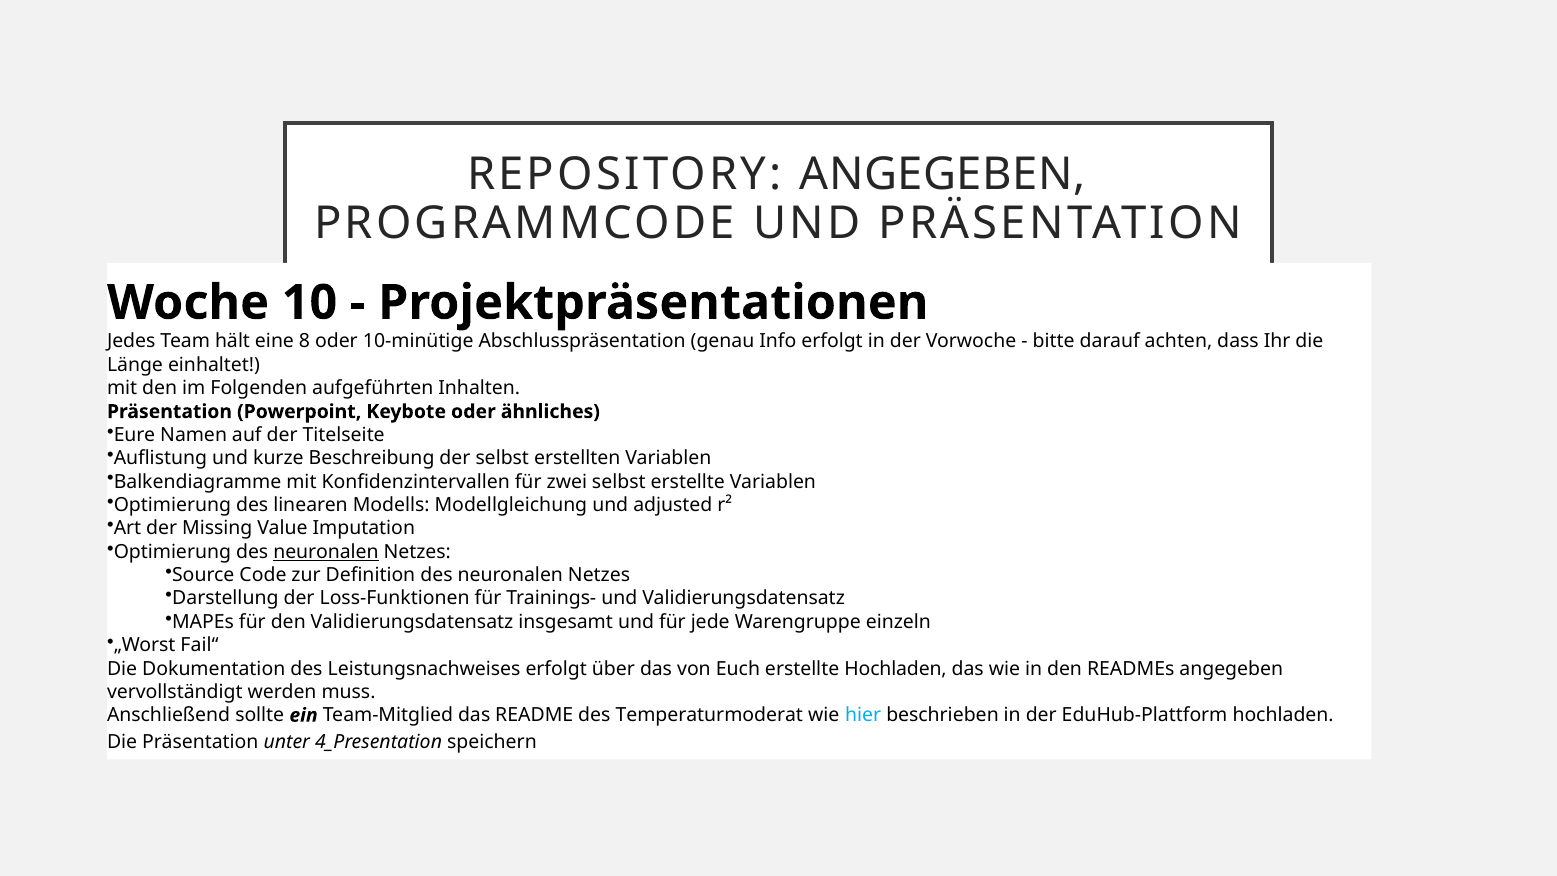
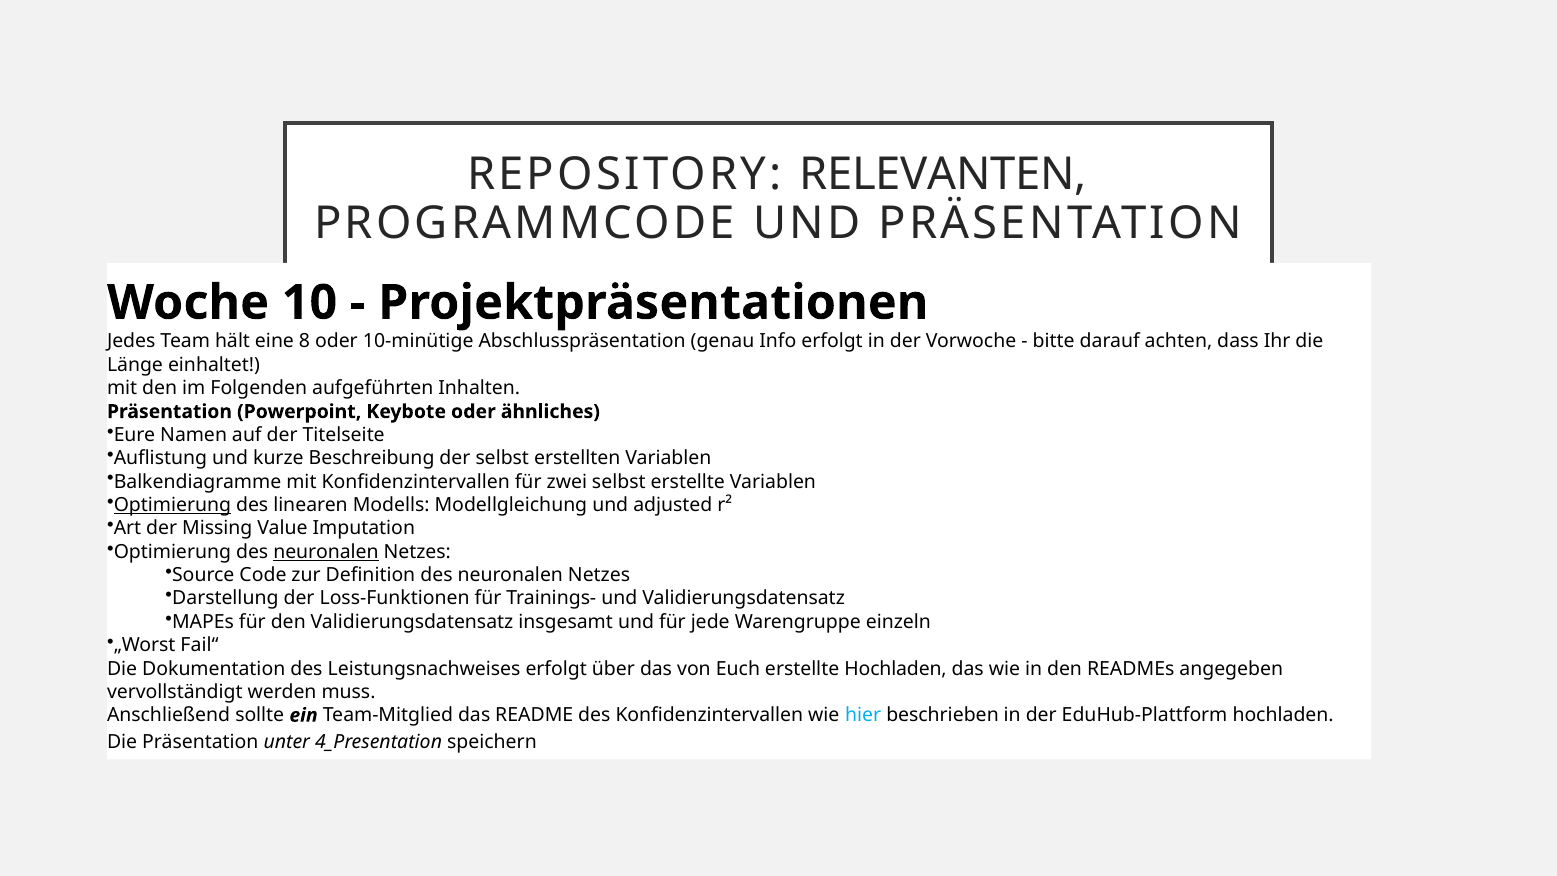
REPOSITORY ANGEGEBEN: ANGEGEBEN -> RELEVANTEN
Optimierung at (172, 505) underline: none -> present
des Temperaturmoderat: Temperaturmoderat -> Konfidenzintervallen
